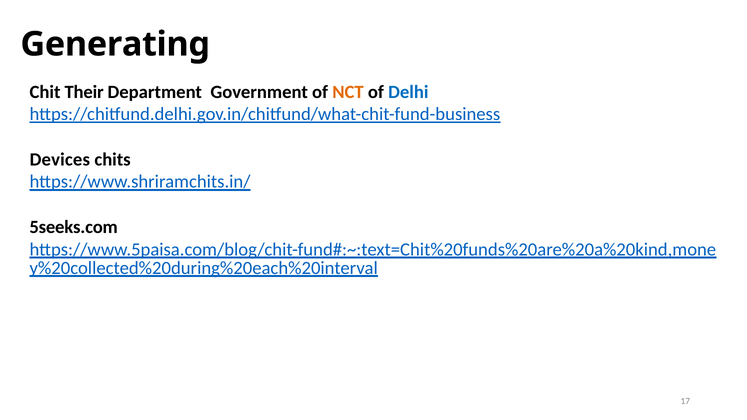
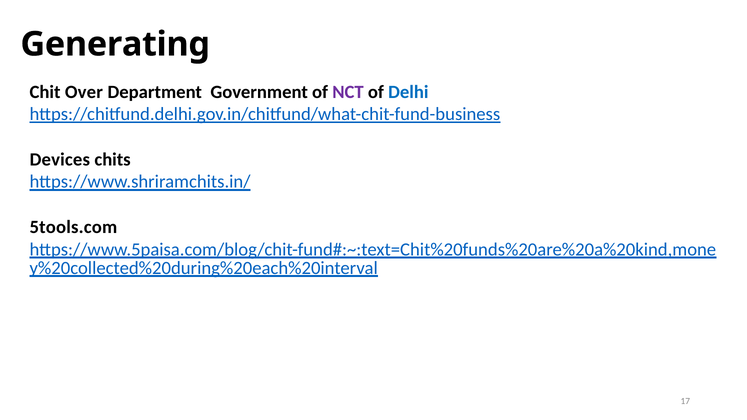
Their: Their -> Over
NCT colour: orange -> purple
5seeks.com: 5seeks.com -> 5tools.com
